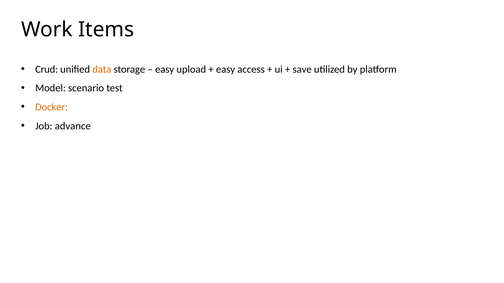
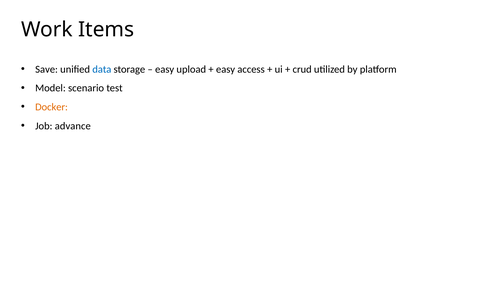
Crud: Crud -> Save
data colour: orange -> blue
save: save -> crud
